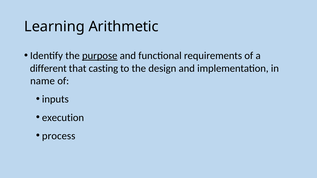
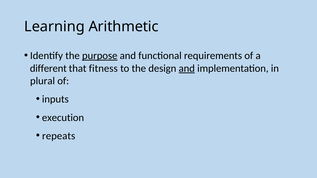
casting: casting -> fitness
and at (187, 68) underline: none -> present
name: name -> plural
process: process -> repeats
